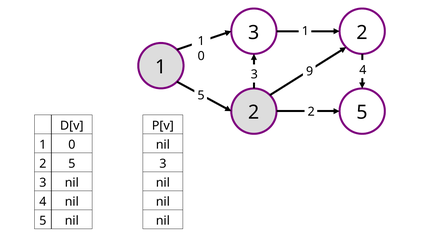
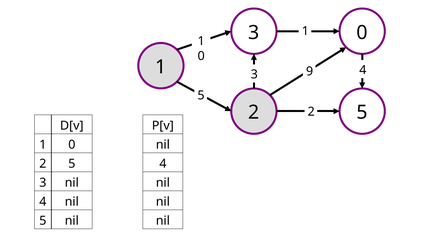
2 at (362, 33): 2 -> 0
2 5 3: 3 -> 4
